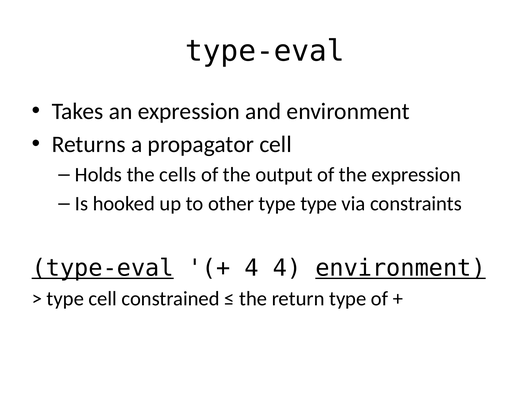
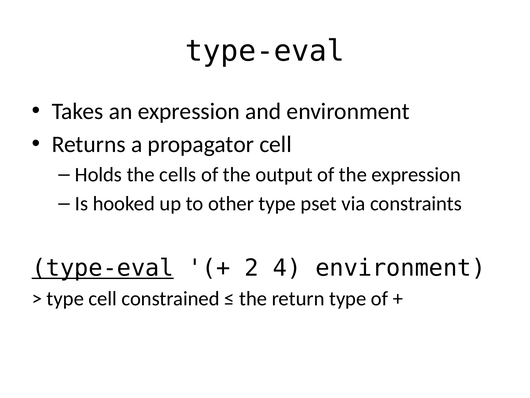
type type: type -> pset
4 at (252, 268): 4 -> 2
environment at (401, 268) underline: present -> none
